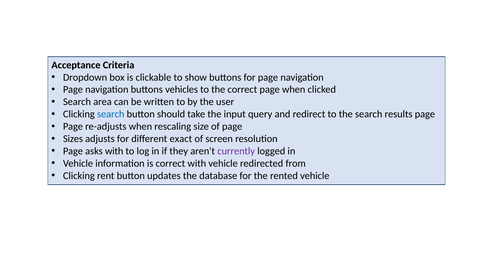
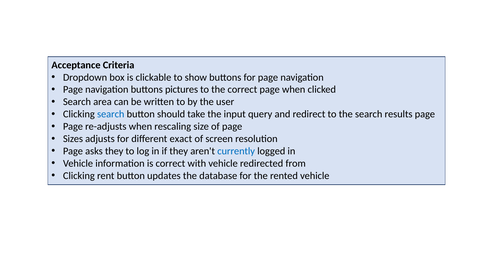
vehicles: vehicles -> pictures
asks with: with -> they
currently colour: purple -> blue
